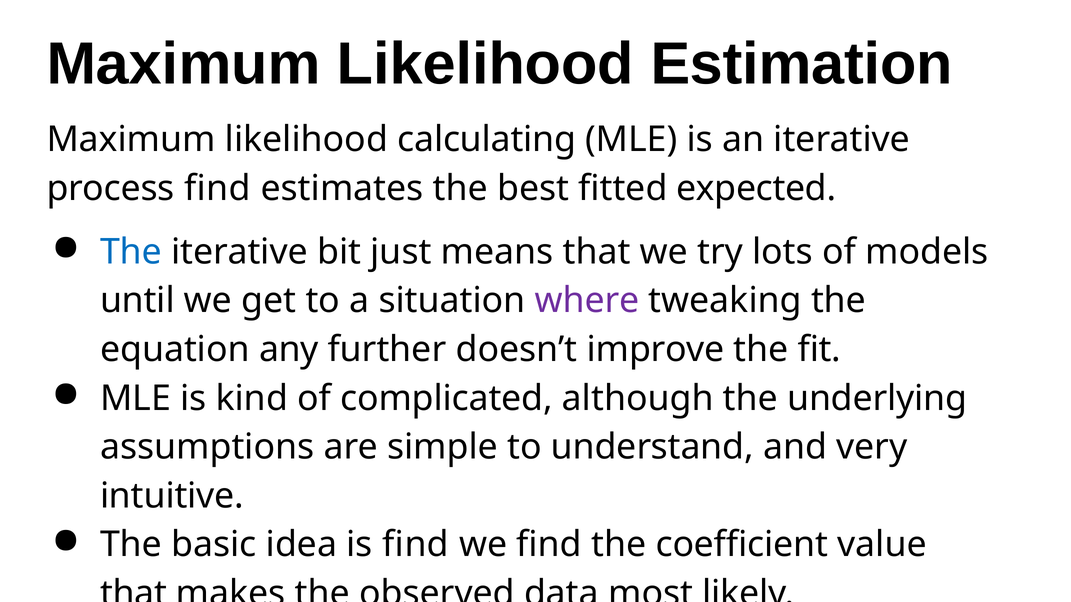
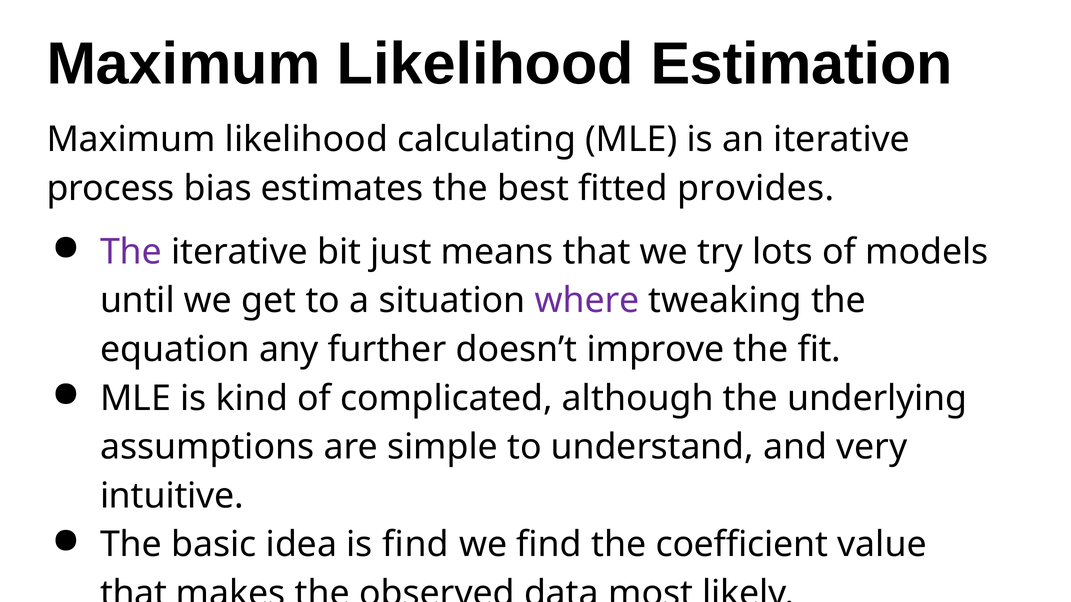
process find: find -> bias
expected: expected -> provides
The at (131, 252) colour: blue -> purple
